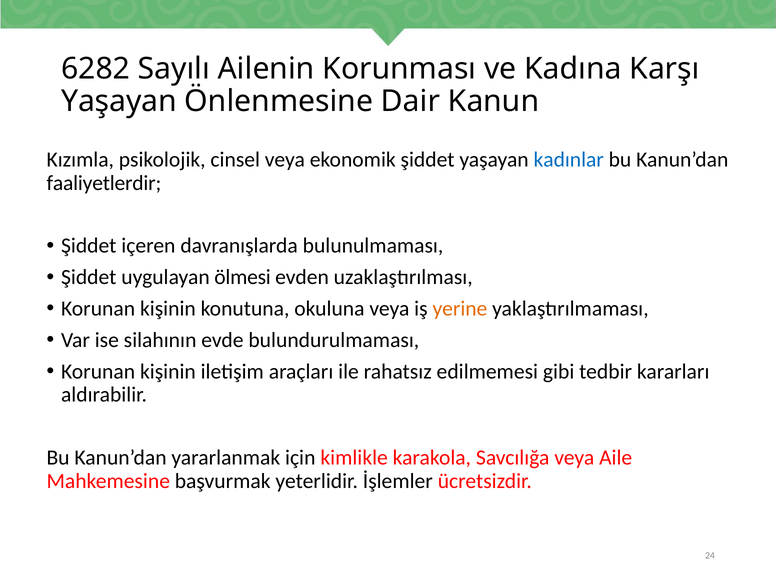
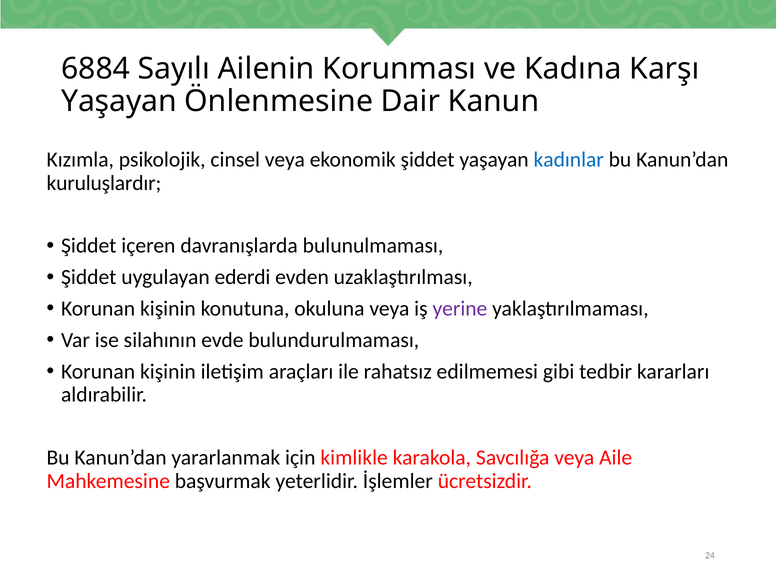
6282: 6282 -> 6884
faaliyetlerdir: faaliyetlerdir -> kuruluşlardır
ölmesi: ölmesi -> ederdi
yerine colour: orange -> purple
